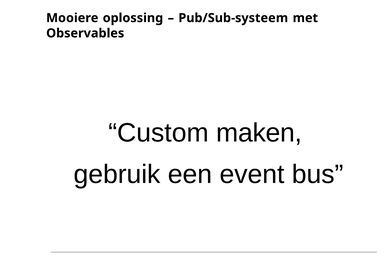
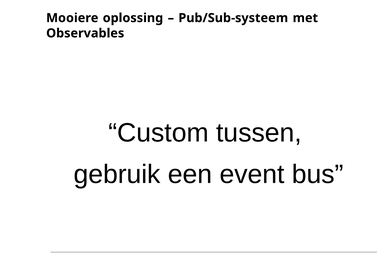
maken: maken -> tussen
